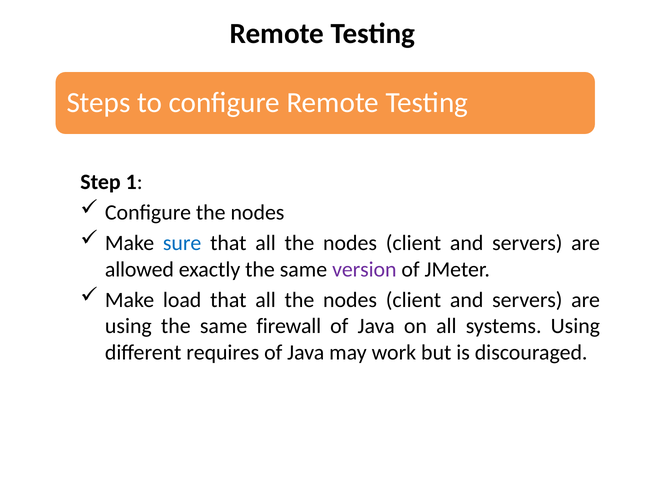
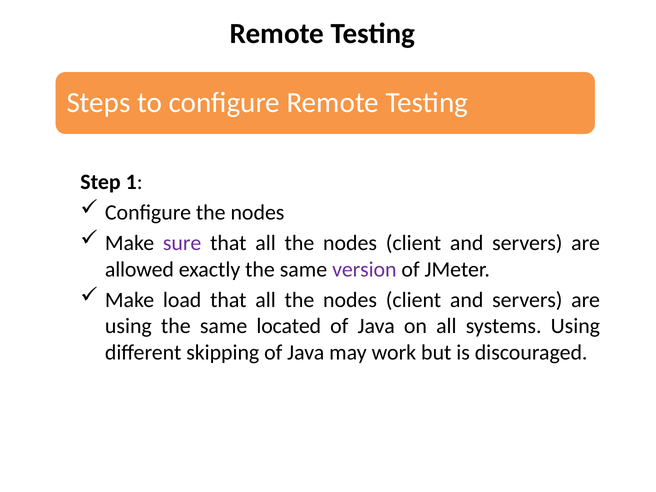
sure colour: blue -> purple
firewall: firewall -> located
requires: requires -> skipping
